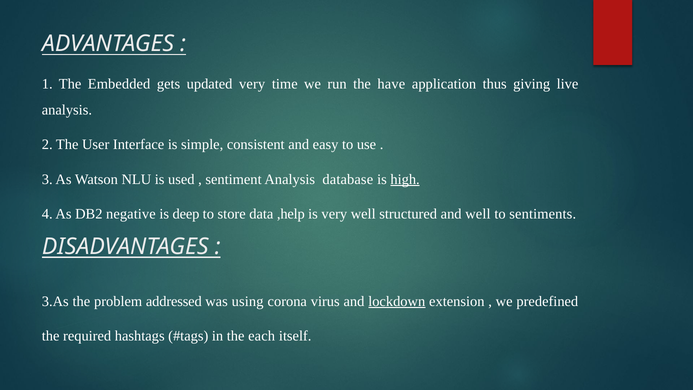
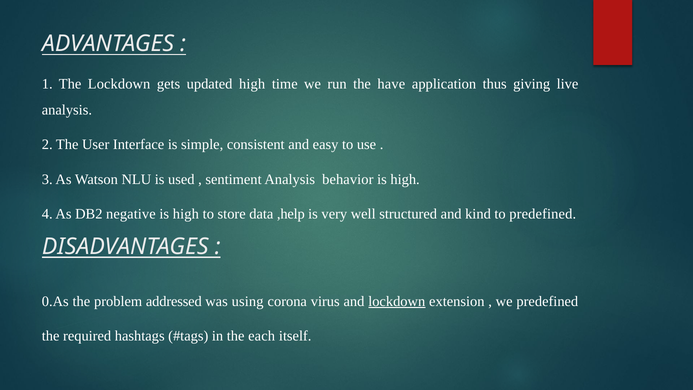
The Embedded: Embedded -> Lockdown
updated very: very -> high
database: database -> behavior
high at (405, 179) underline: present -> none
deep at (186, 214): deep -> high
and well: well -> kind
to sentiments: sentiments -> predefined
3.As: 3.As -> 0.As
